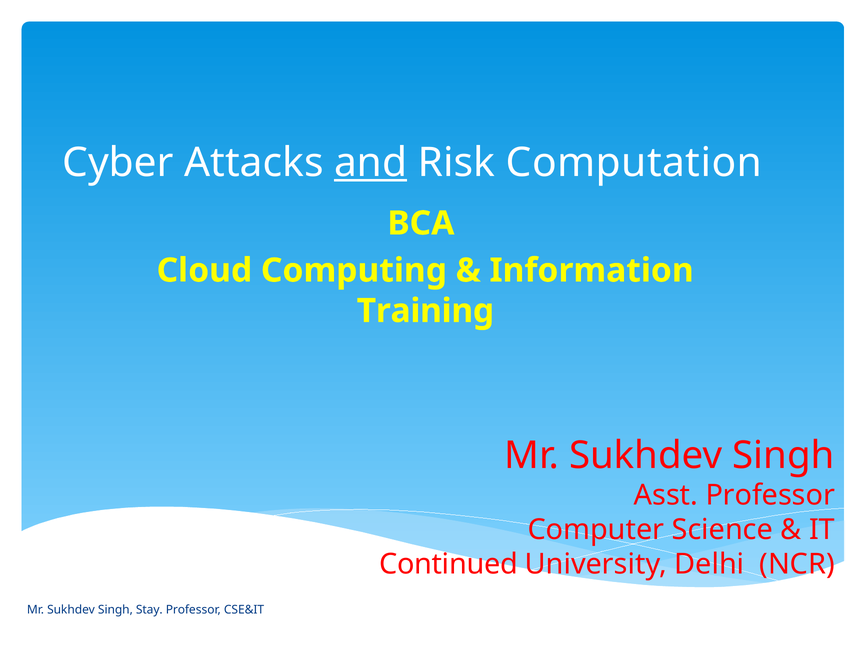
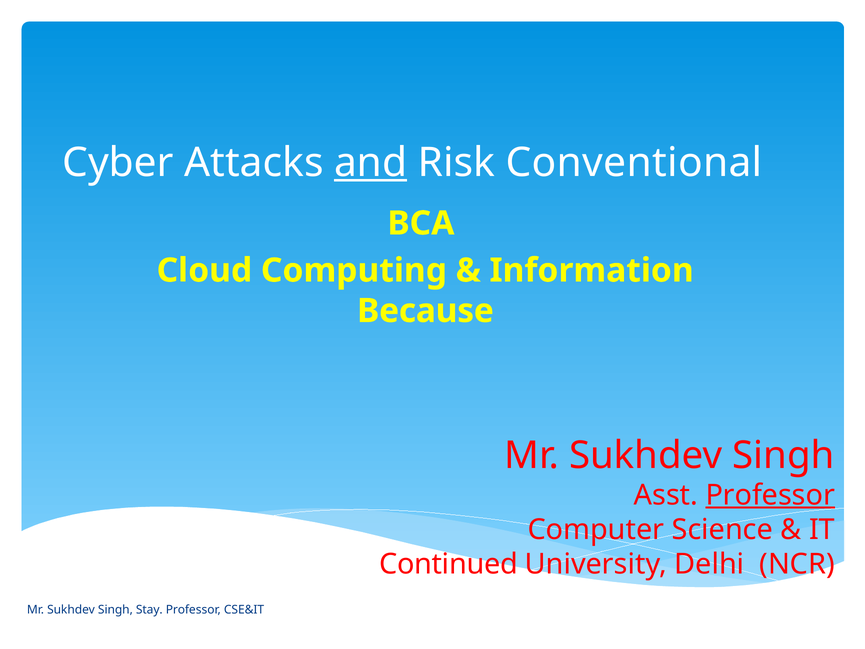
Computation: Computation -> Conventional
Training: Training -> Because
Professor at (770, 495) underline: none -> present
